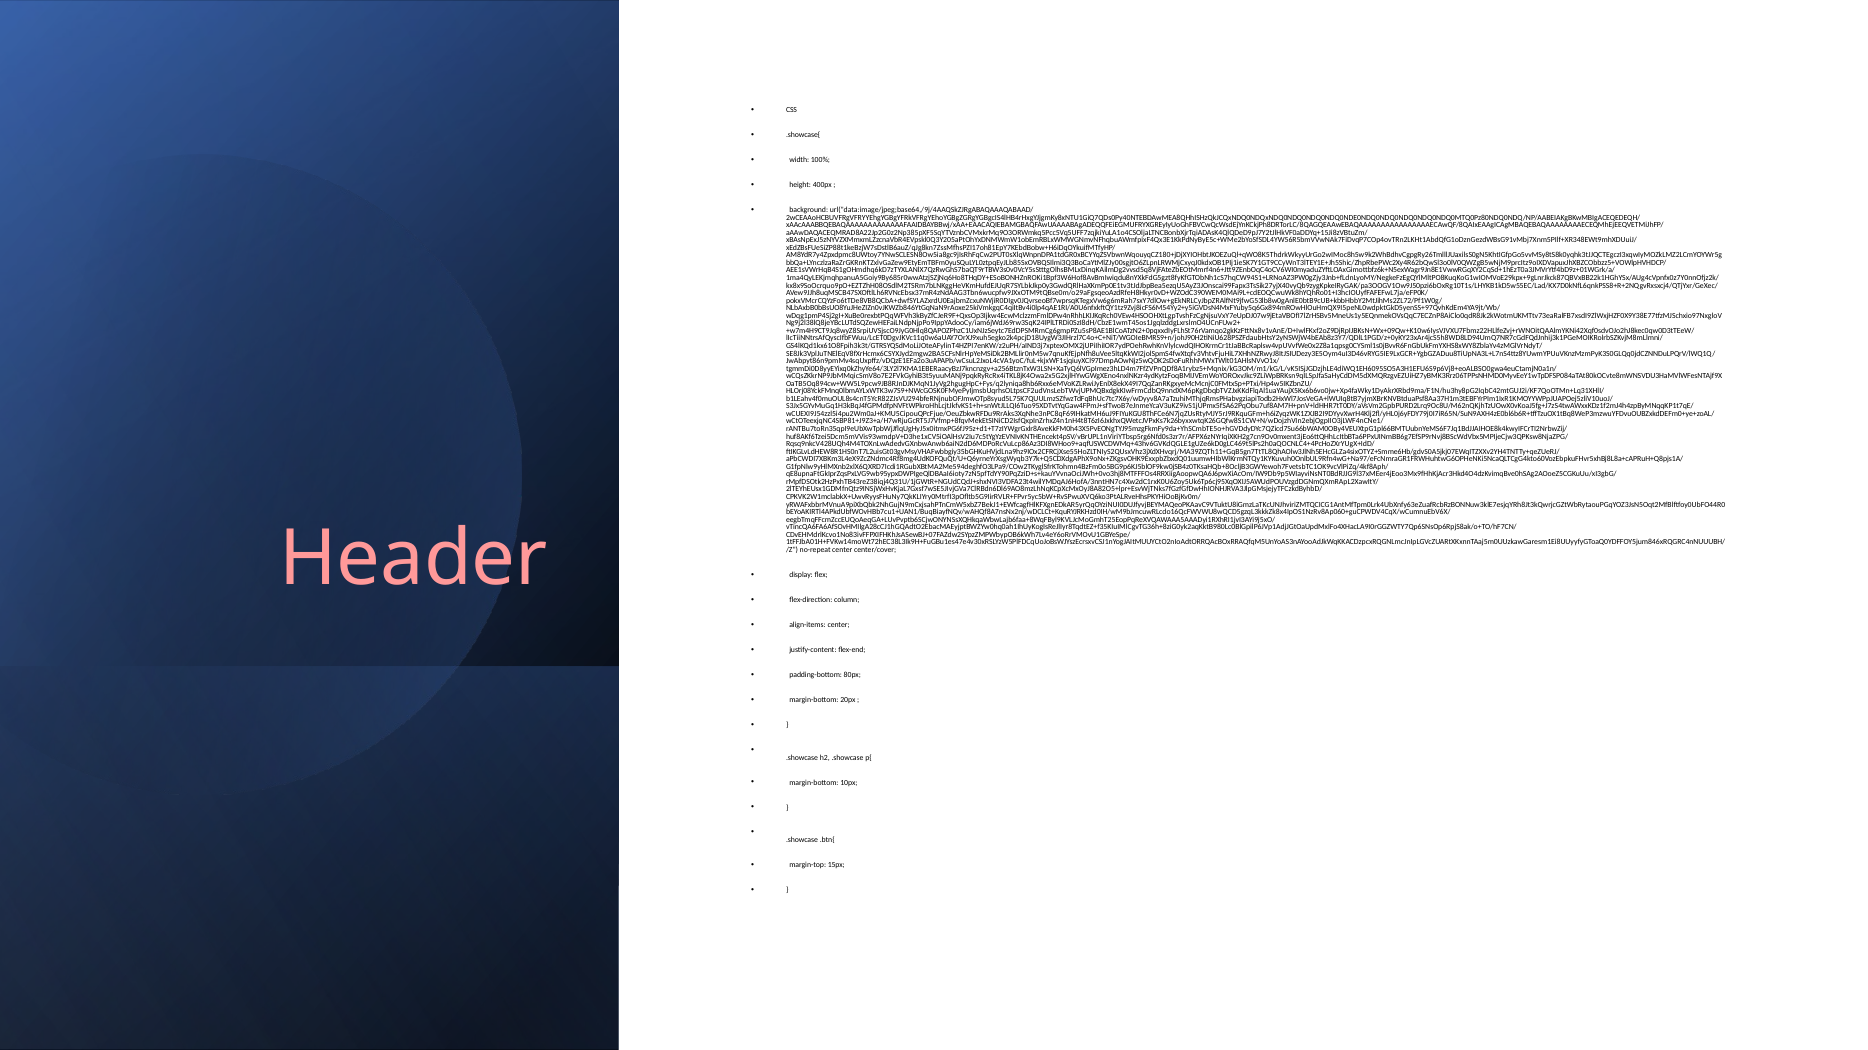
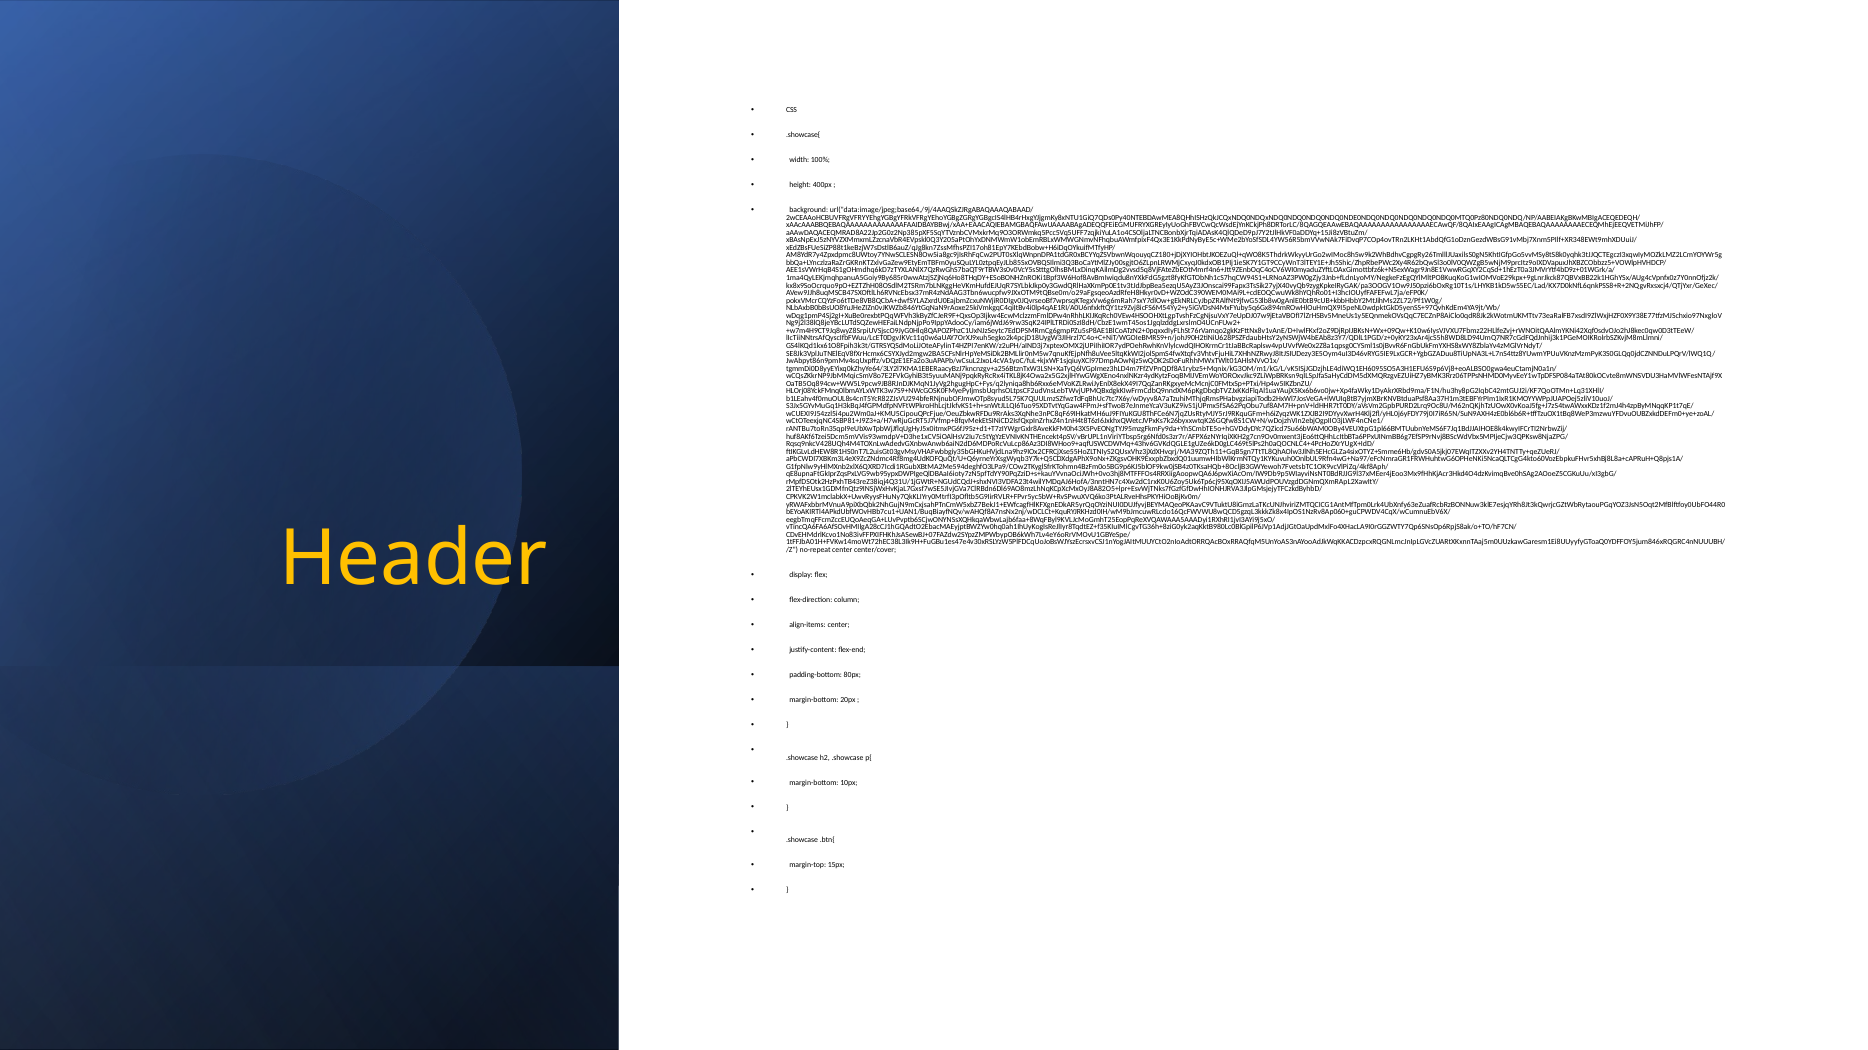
Header colour: pink -> yellow
